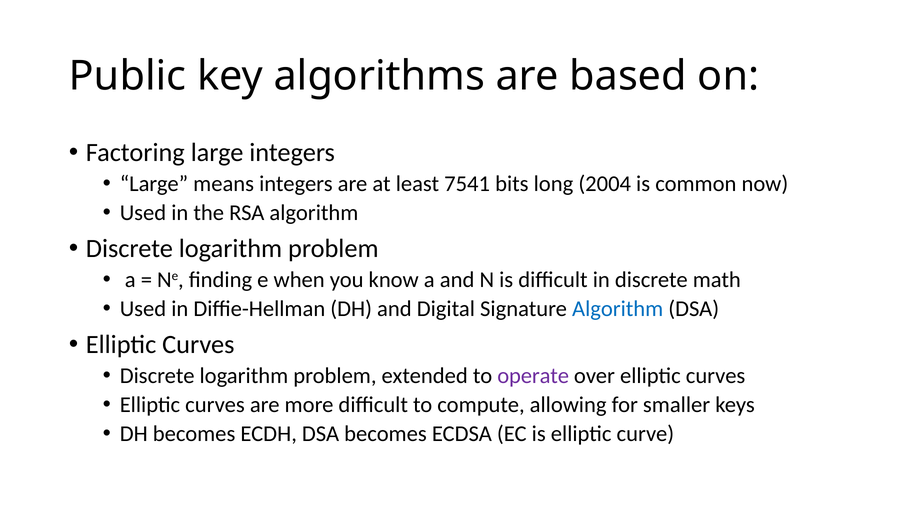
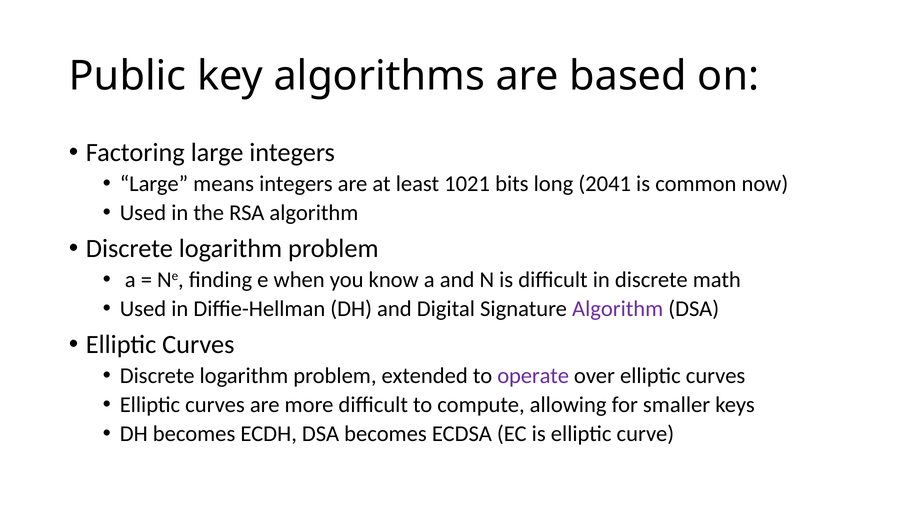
7541: 7541 -> 1021
2004: 2004 -> 2041
Algorithm at (618, 309) colour: blue -> purple
